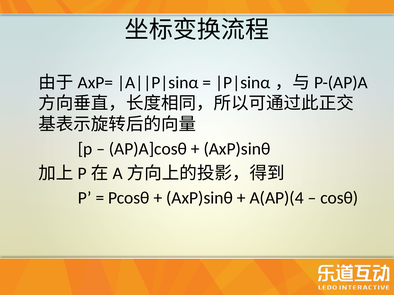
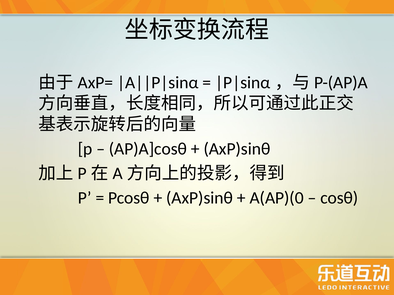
A(AP)(4: A(AP)(4 -> A(AP)(0
